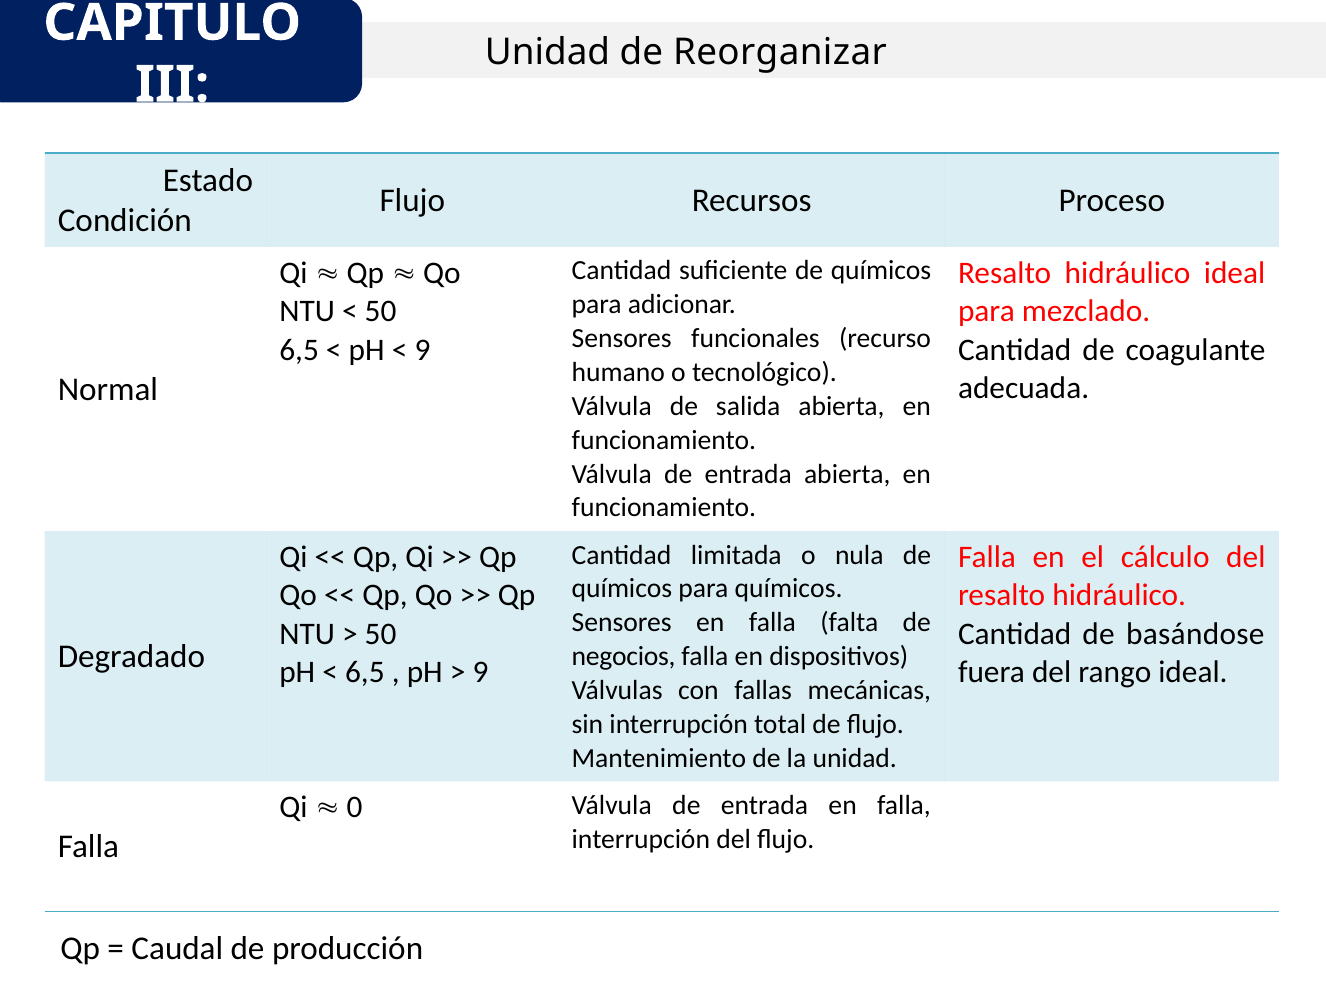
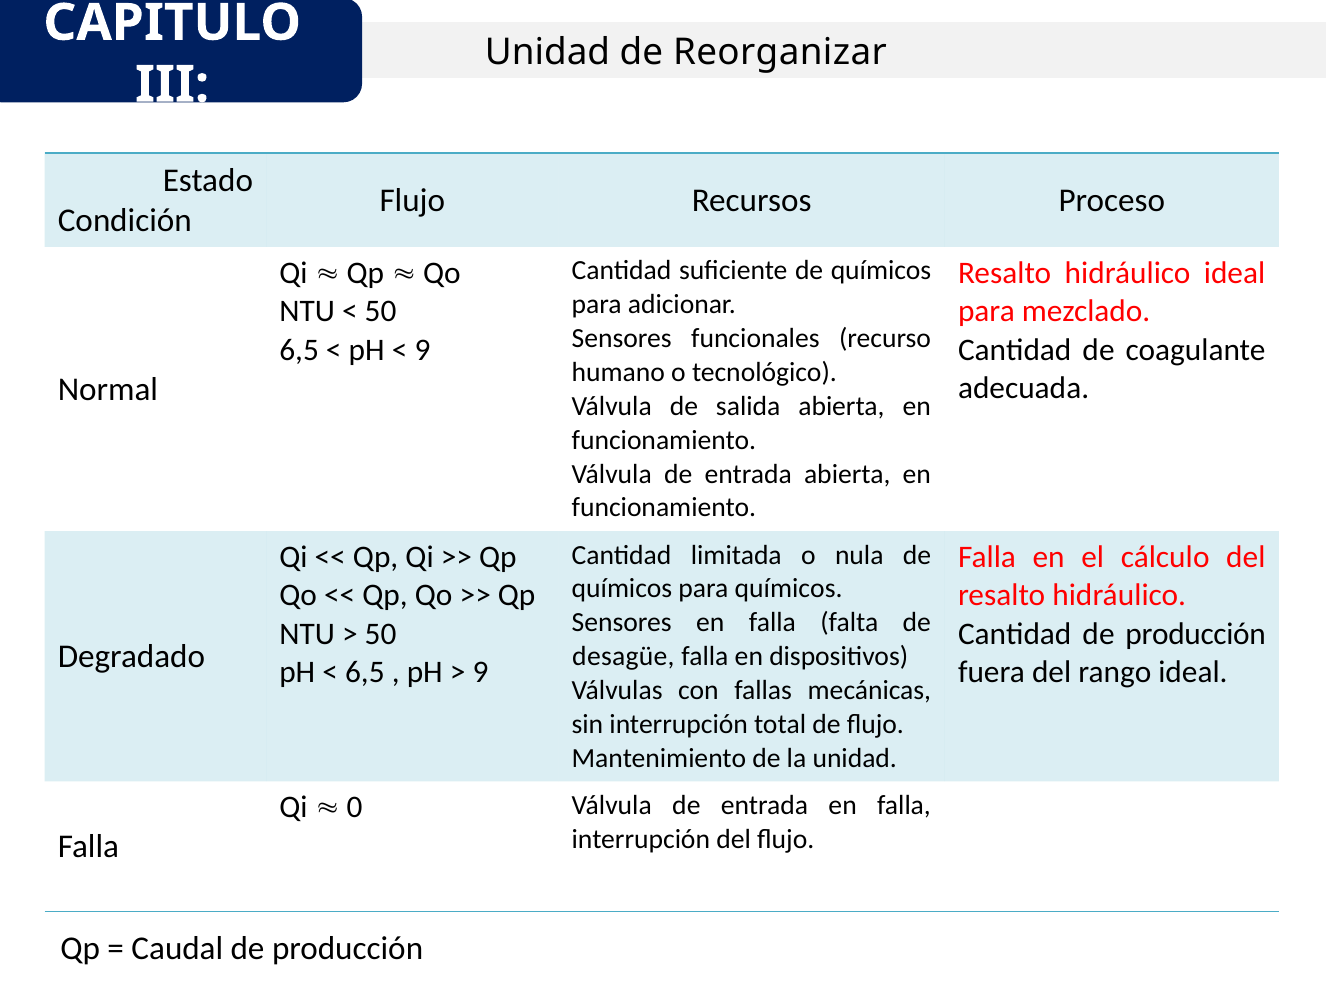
Cantidad de basándose: basándose -> producción
negocios: negocios -> desagüe
